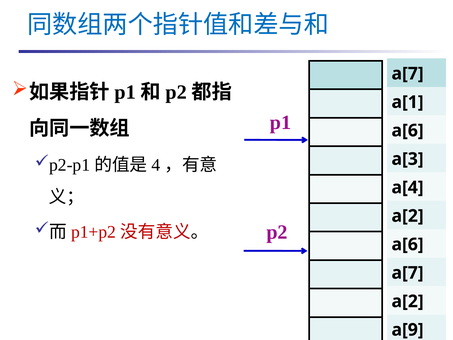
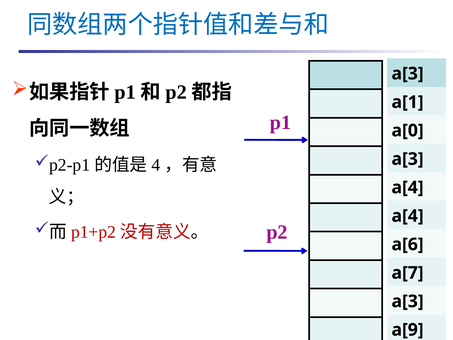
a[7 at (408, 74): a[7 -> a[3
a[6 at (408, 130): a[6 -> a[0
a[2 at (408, 216): a[2 -> a[4
a[2 at (408, 301): a[2 -> a[3
